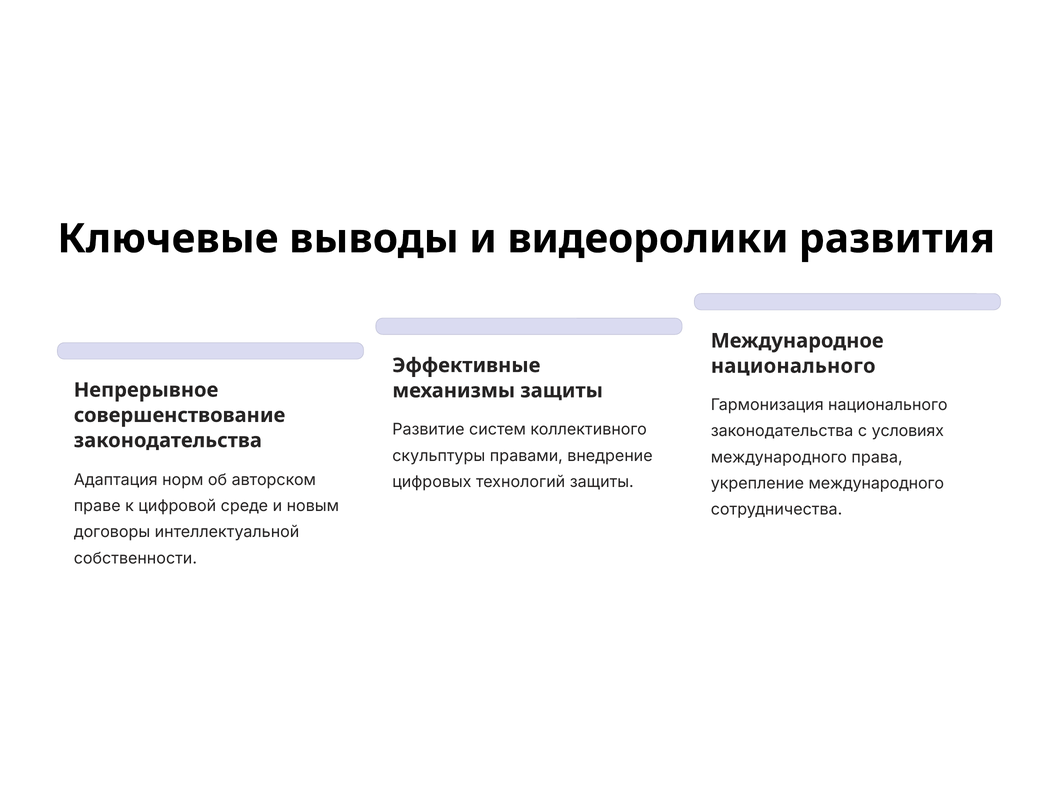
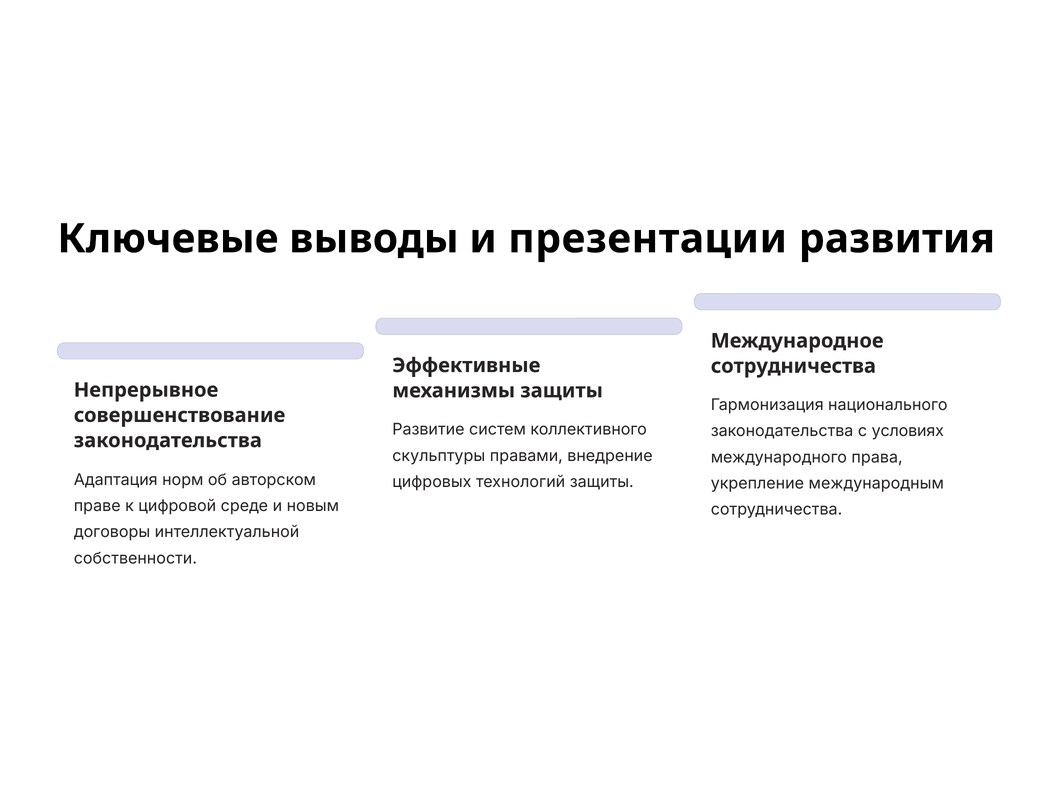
видеоролики: видеоролики -> презентации
национального at (793, 366): национального -> сотрудничества
укрепление международного: международного -> международным
